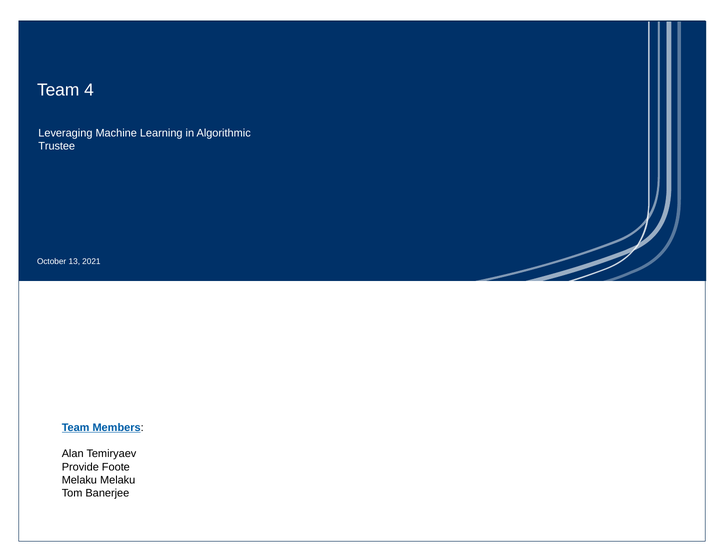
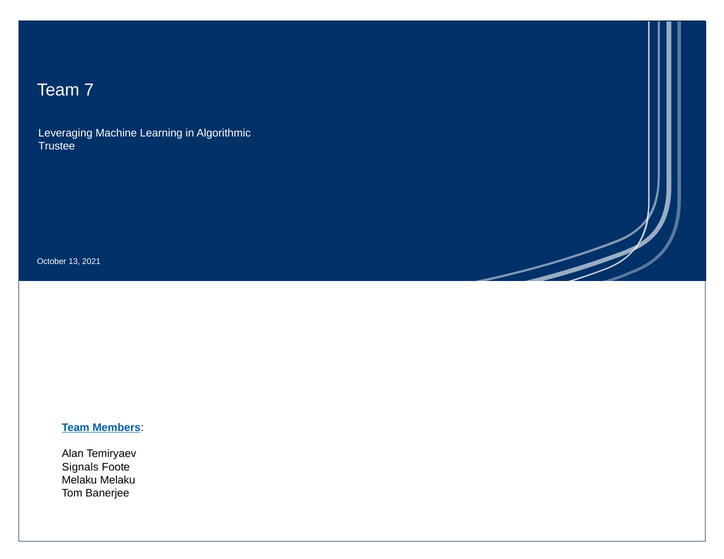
4: 4 -> 7
Provide: Provide -> Signals
